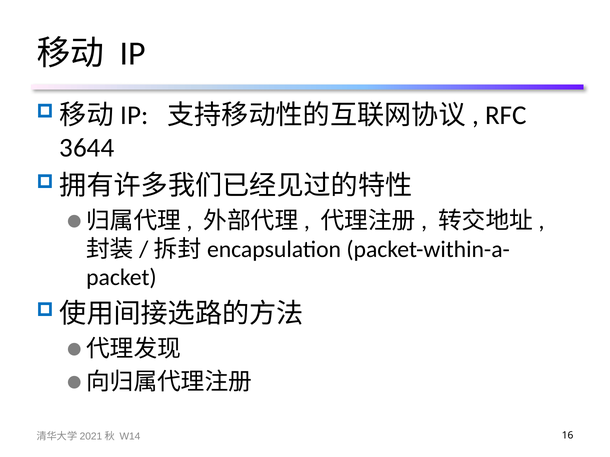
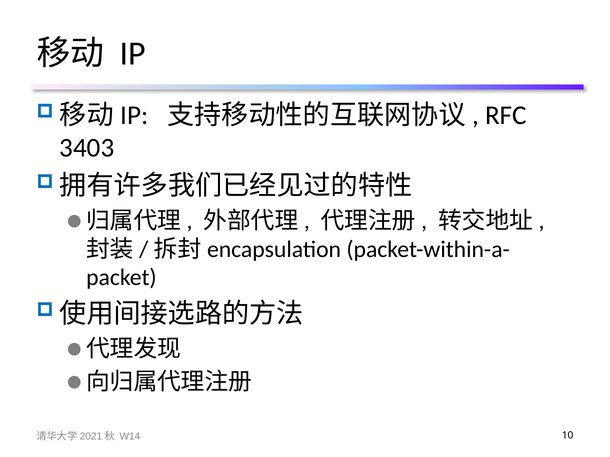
3644: 3644 -> 3403
16: 16 -> 10
